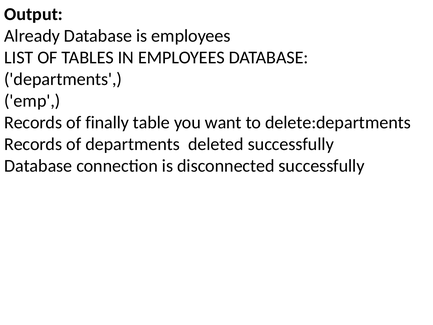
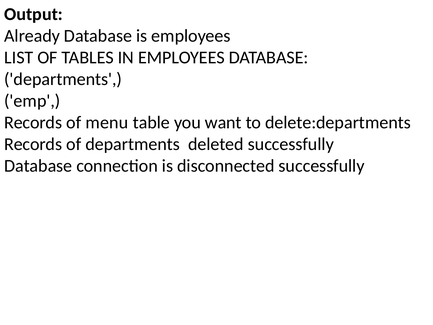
finally: finally -> menu
